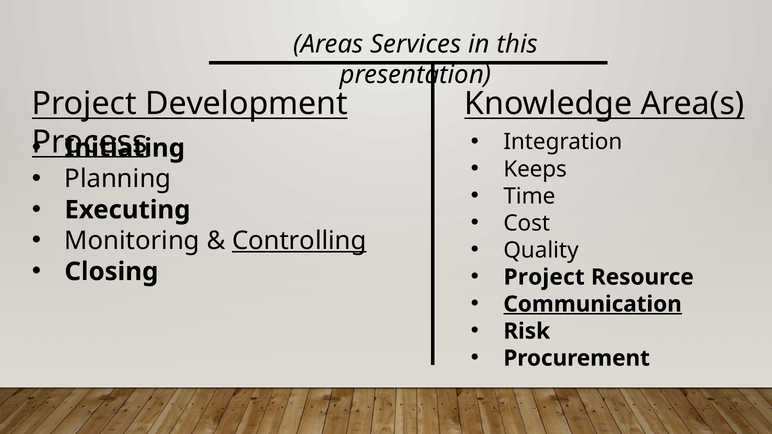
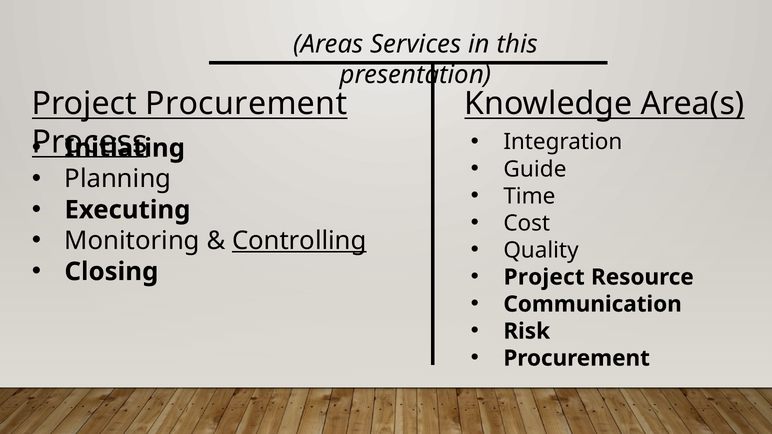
Project Development: Development -> Procurement
Keeps: Keeps -> Guide
Communication underline: present -> none
